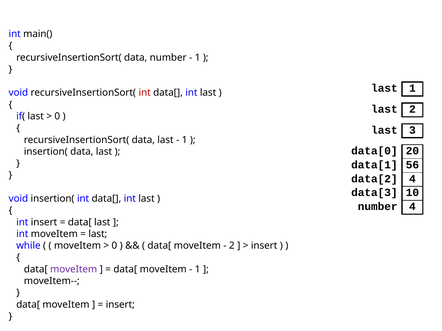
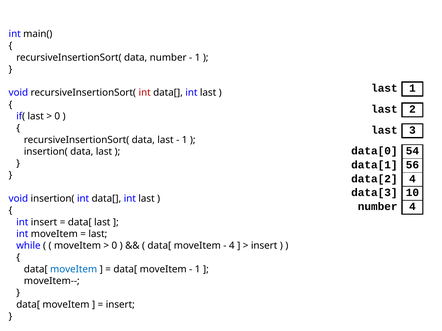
20: 20 -> 54
2 at (232, 246): 2 -> 4
moveItem at (74, 270) colour: purple -> blue
